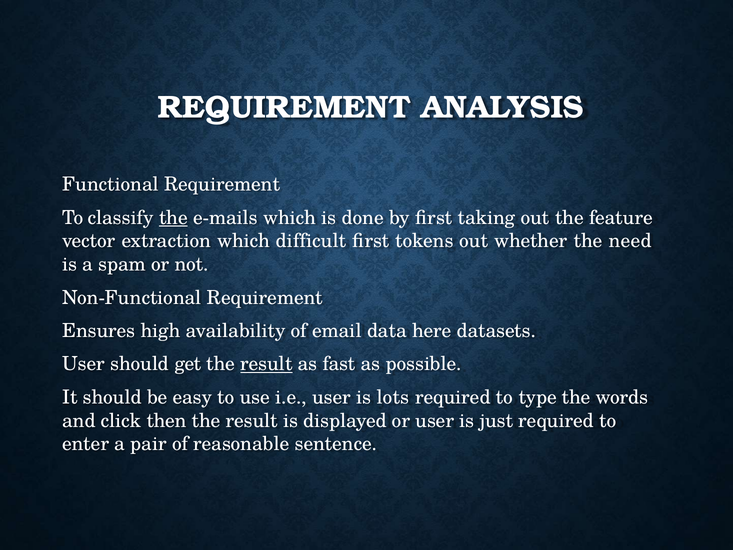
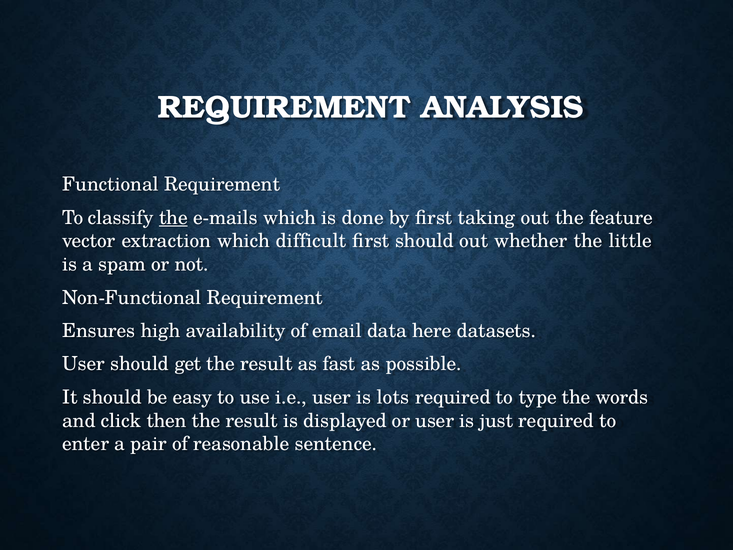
first tokens: tokens -> should
need: need -> little
result at (266, 364) underline: present -> none
